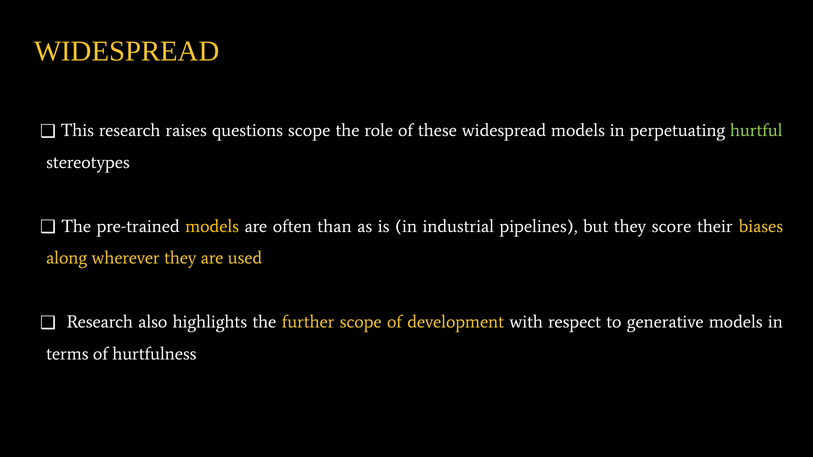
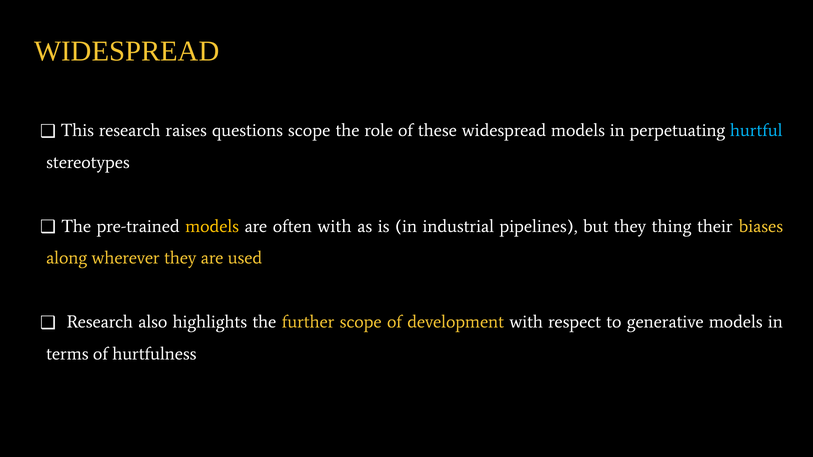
hurtful colour: light green -> light blue
often than: than -> with
score: score -> thing
